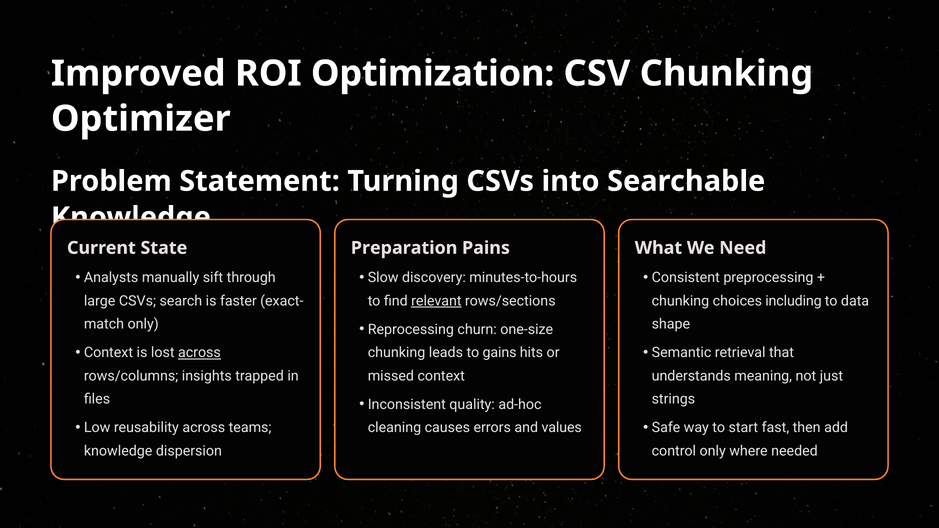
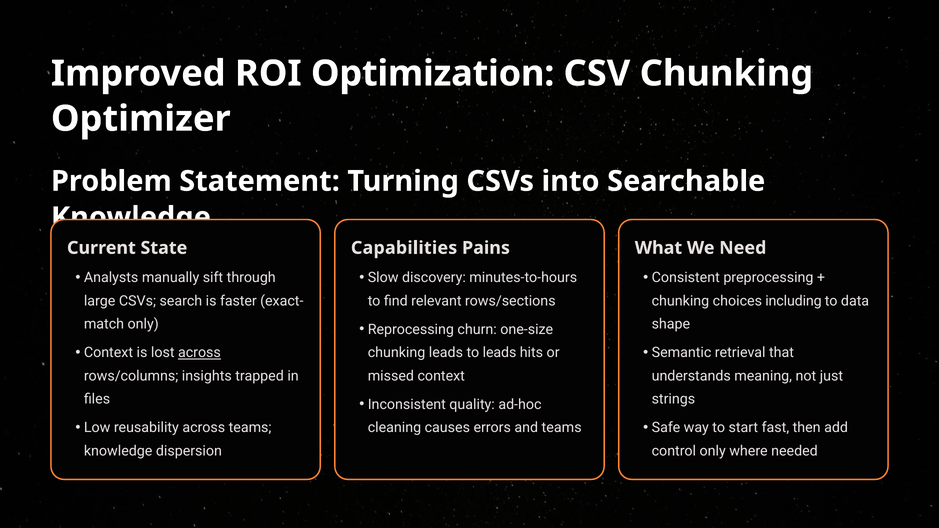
Preparation: Preparation -> Capabilities
relevant underline: present -> none
to gains: gains -> leads
and values: values -> teams
